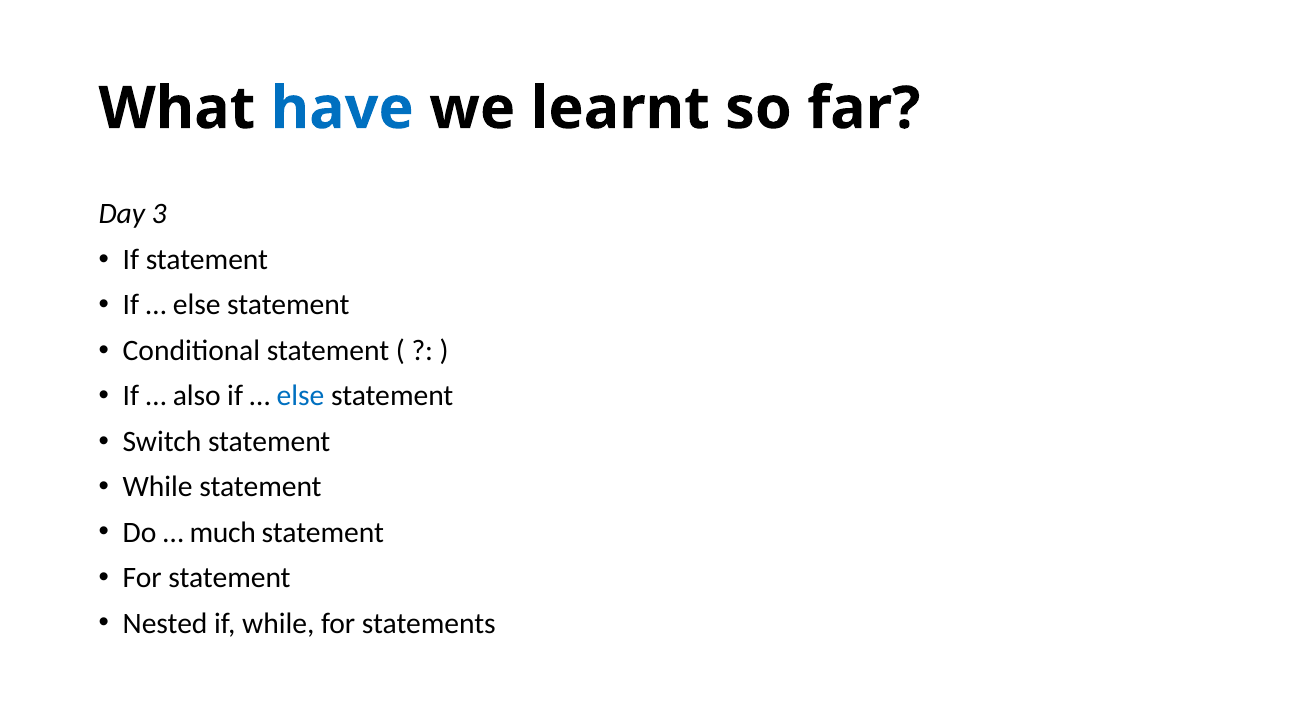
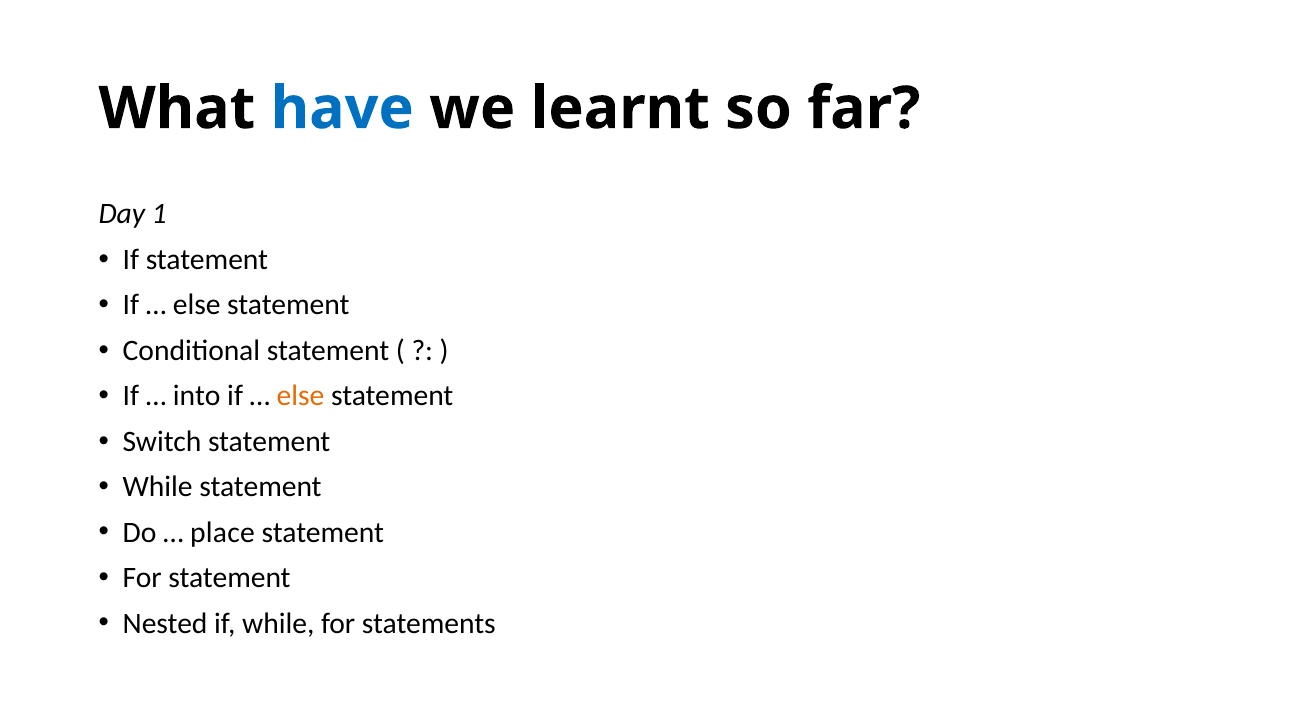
3: 3 -> 1
also: also -> into
else at (301, 396) colour: blue -> orange
much: much -> place
